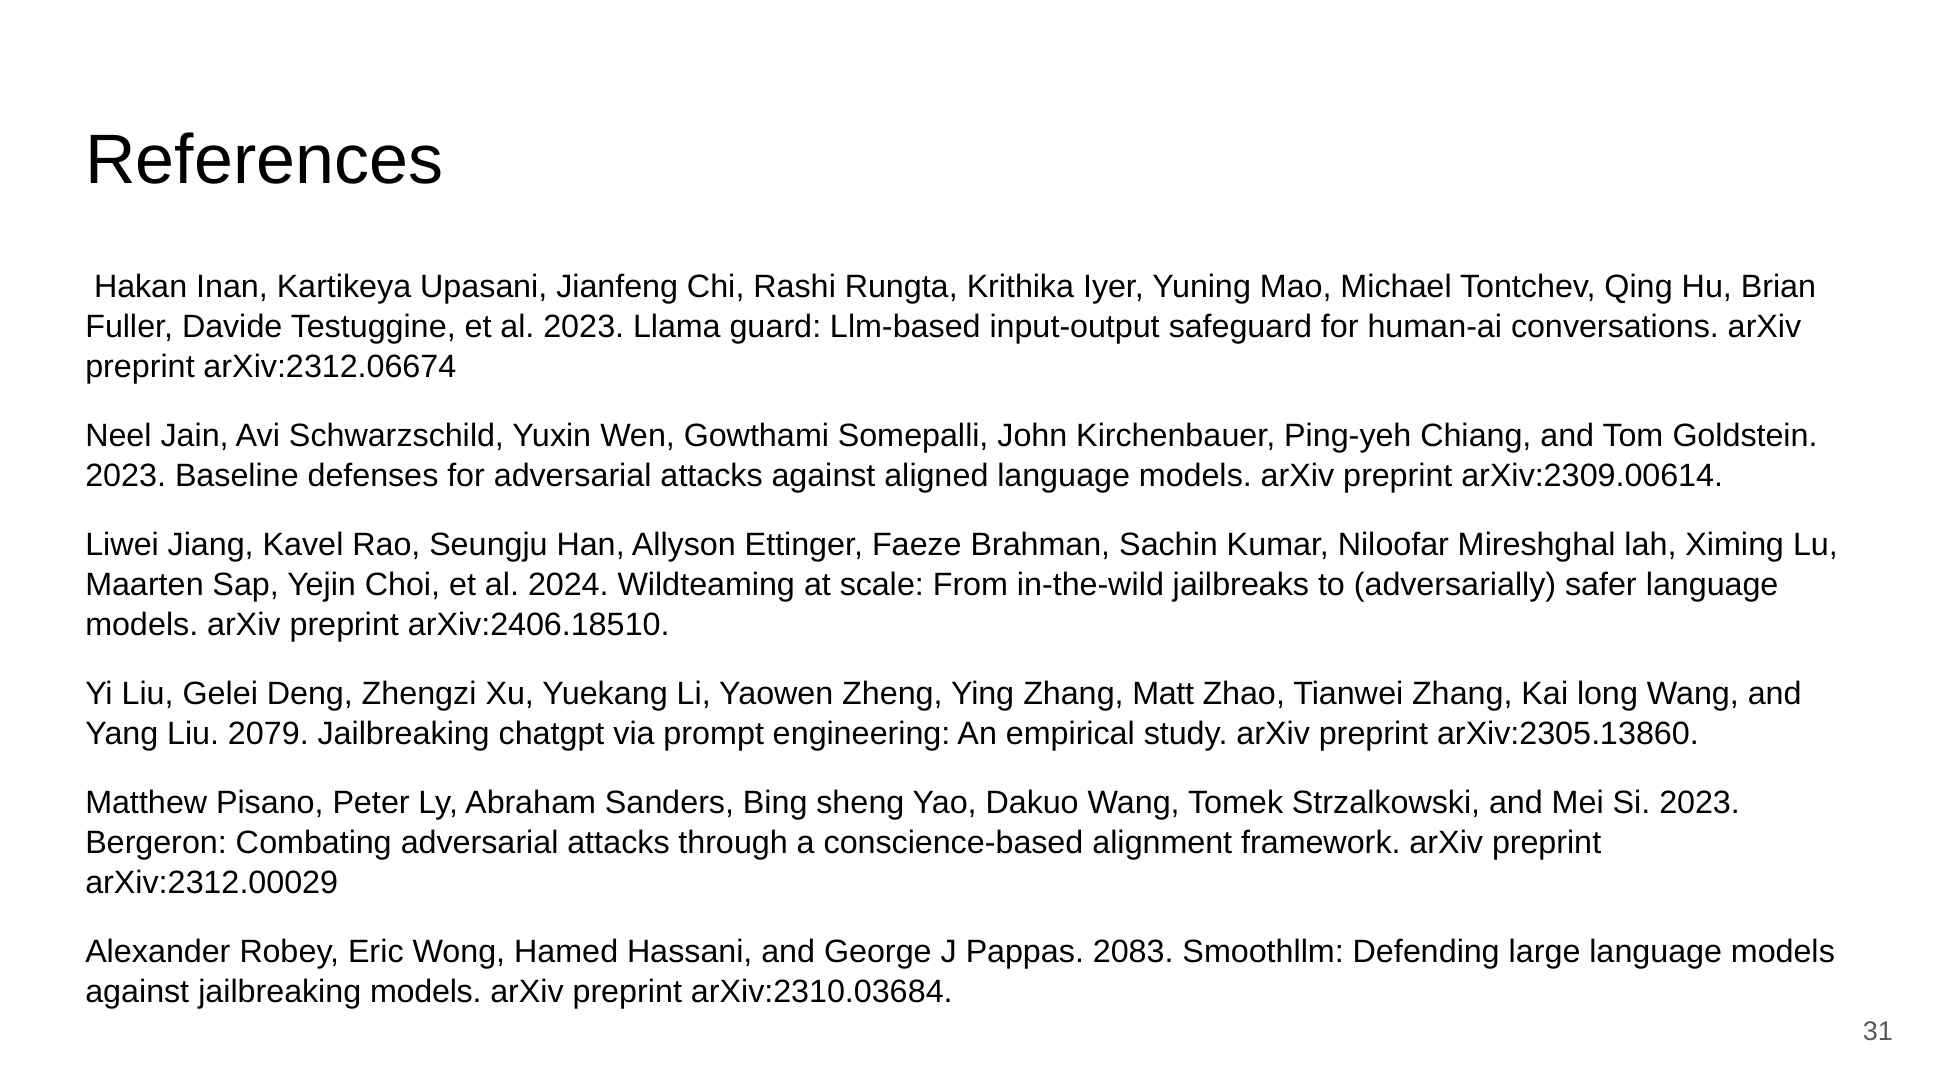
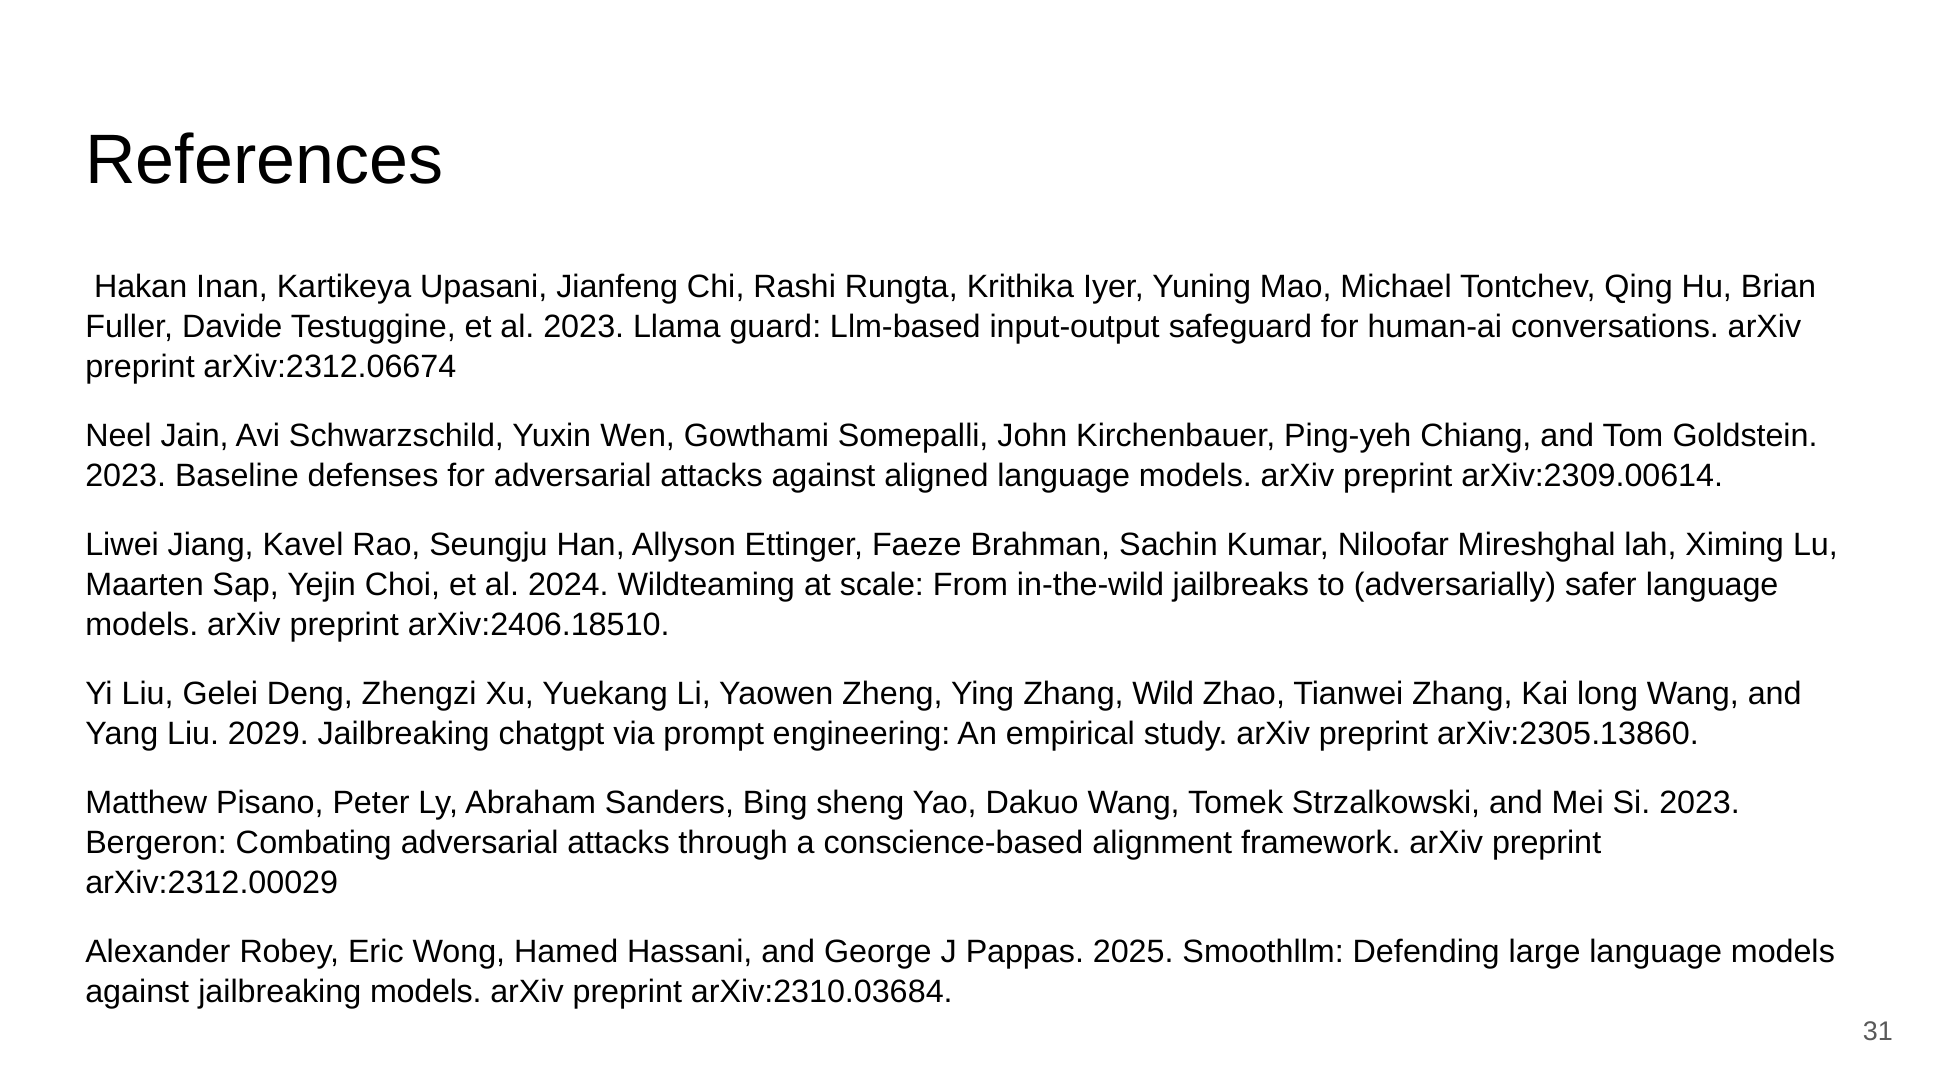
Matt: Matt -> Wild
2079: 2079 -> 2029
2083: 2083 -> 2025
